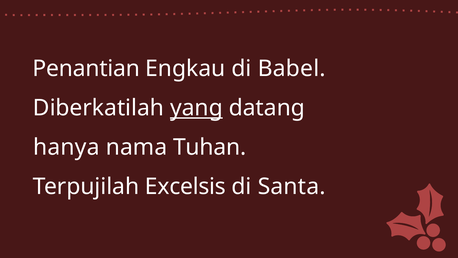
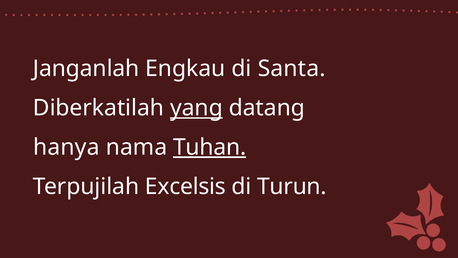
Penantian: Penantian -> Janganlah
Babel: Babel -> Santa
Tuhan underline: none -> present
Santa: Santa -> Turun
